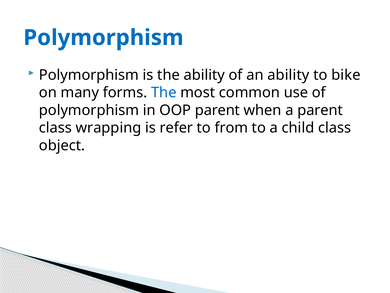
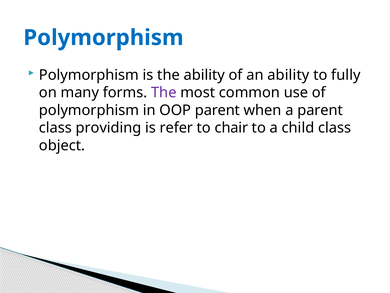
bike: bike -> fully
The at (164, 92) colour: blue -> purple
wrapping: wrapping -> providing
from: from -> chair
